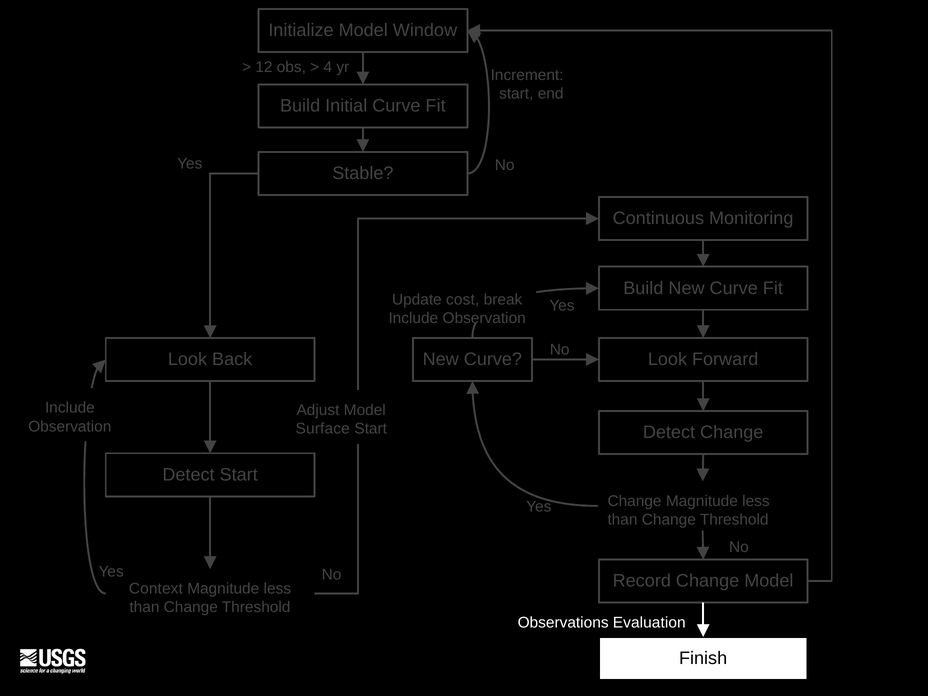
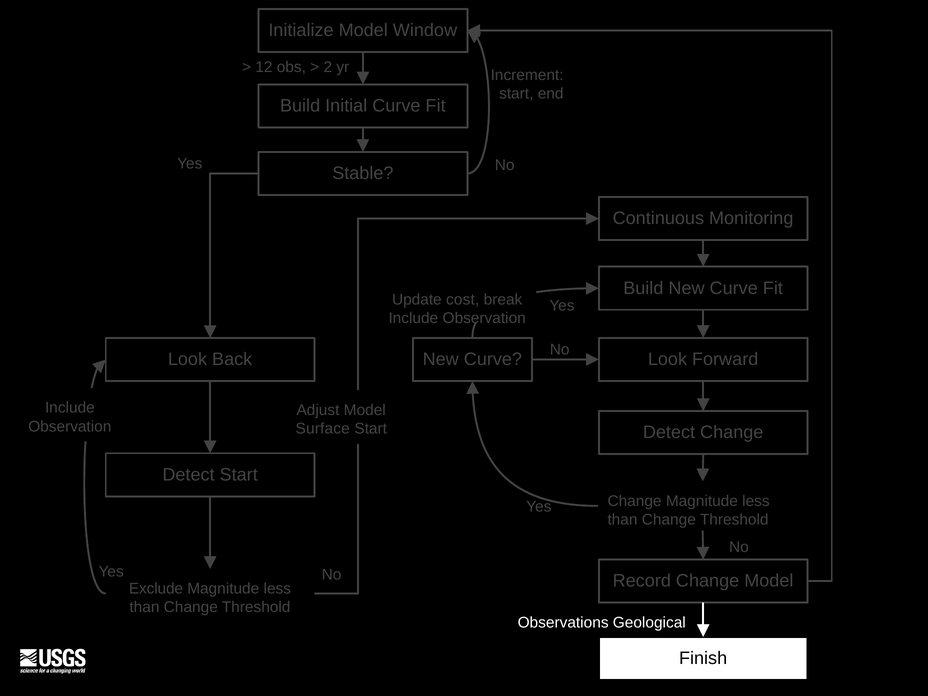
4: 4 -> 2
Context: Context -> Exclude
Evaluation: Evaluation -> Geological
